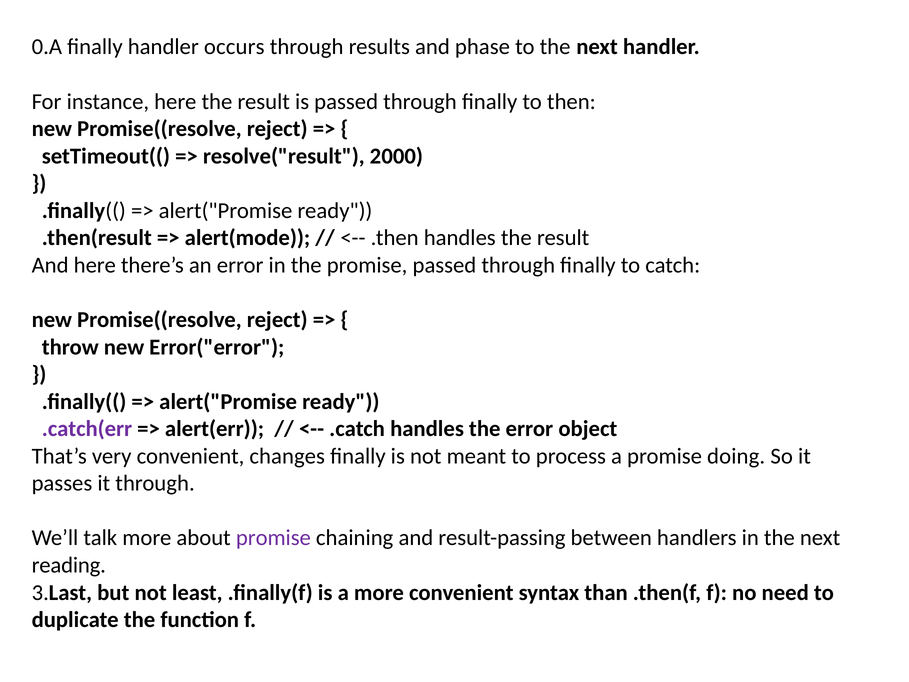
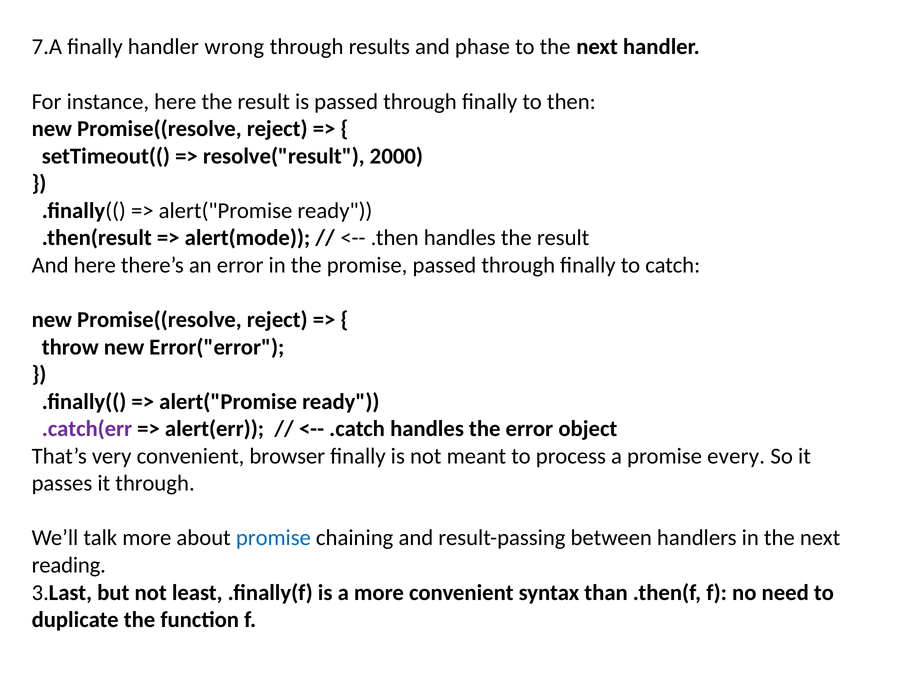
0.A: 0.A -> 7.A
occurs: occurs -> wrong
changes: changes -> browser
doing: doing -> every
promise at (273, 538) colour: purple -> blue
